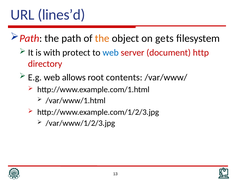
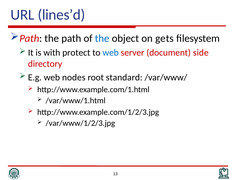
the at (102, 38) colour: orange -> blue
http: http -> side
allows: allows -> nodes
contents: contents -> standard
